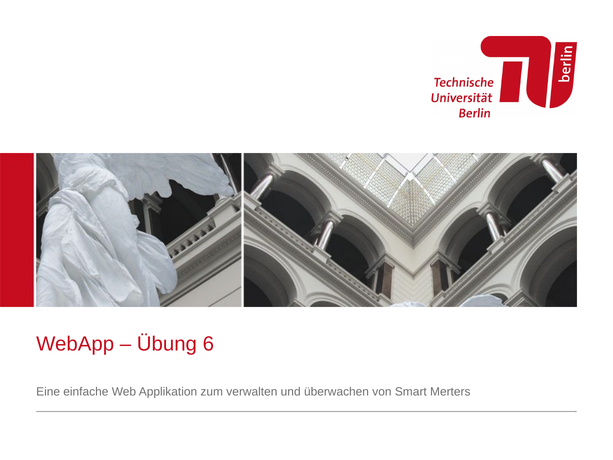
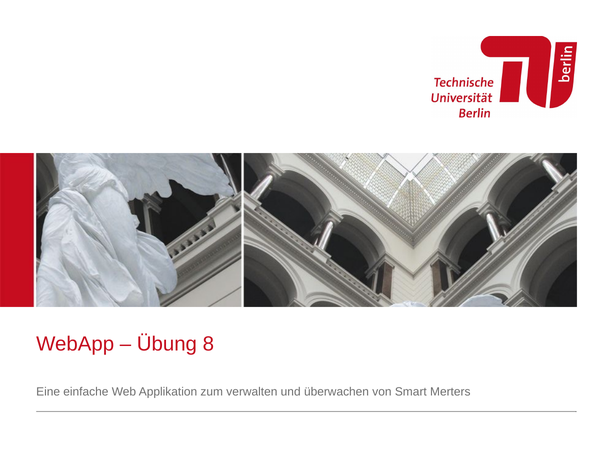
6: 6 -> 8
